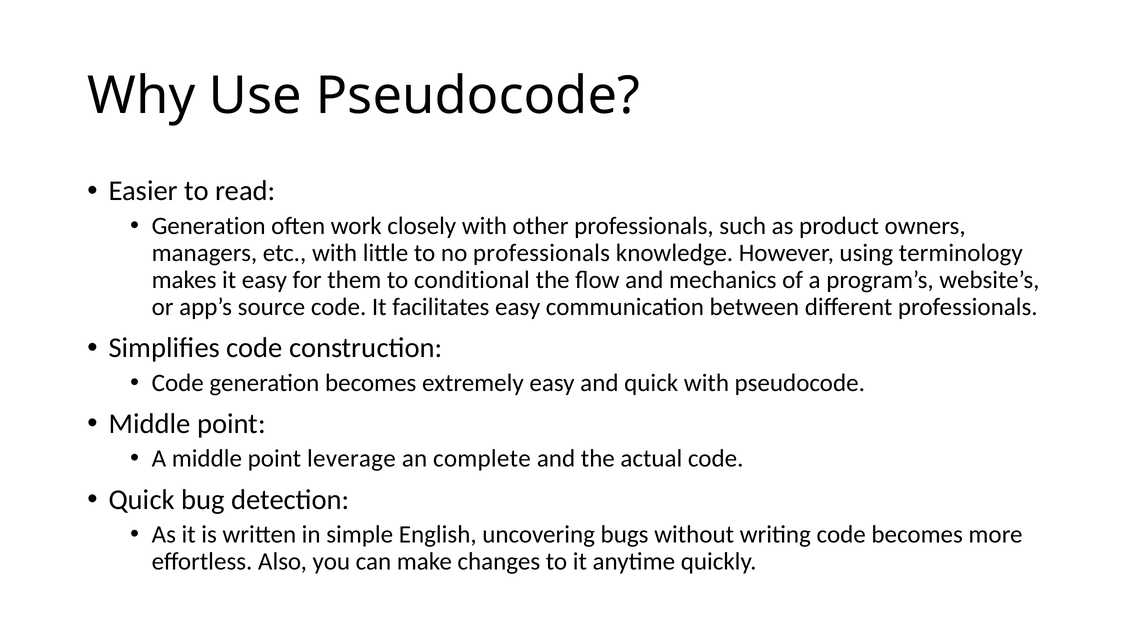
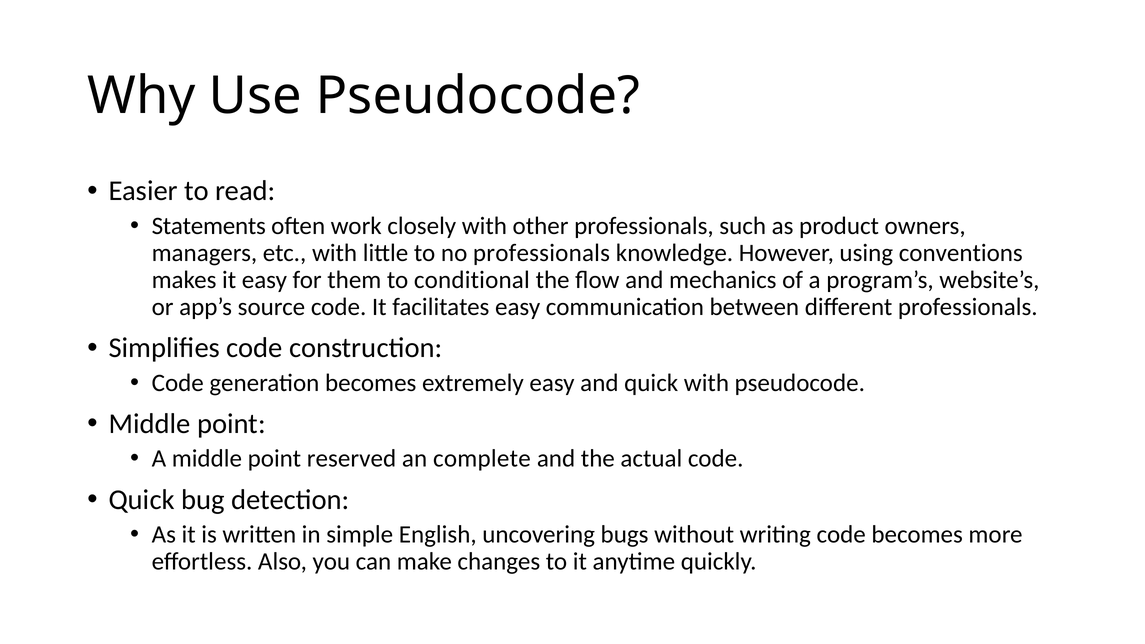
Generation at (209, 226): Generation -> Statements
terminology: terminology -> conventions
leverage: leverage -> reserved
